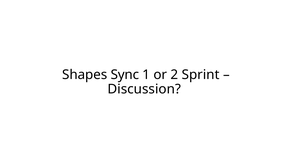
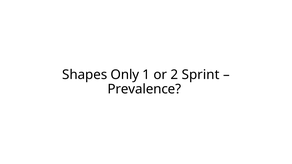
Sync: Sync -> Only
Discussion: Discussion -> Prevalence
